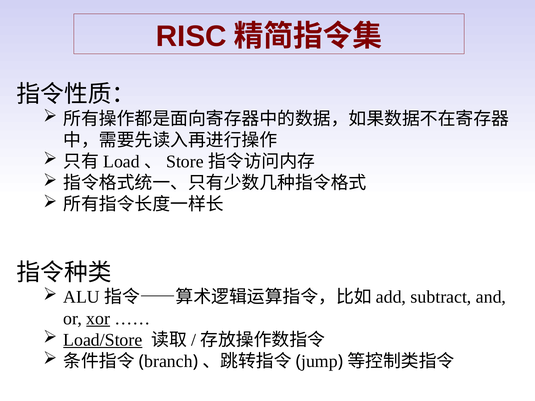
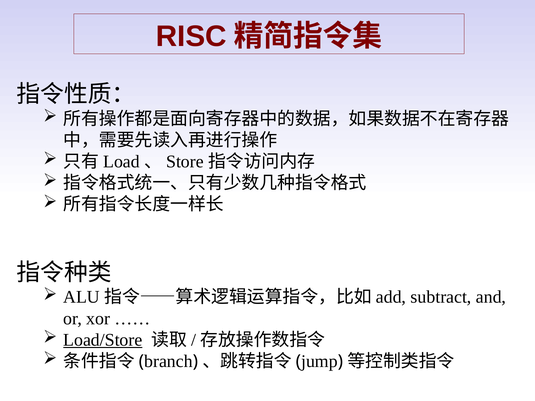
xor underline: present -> none
